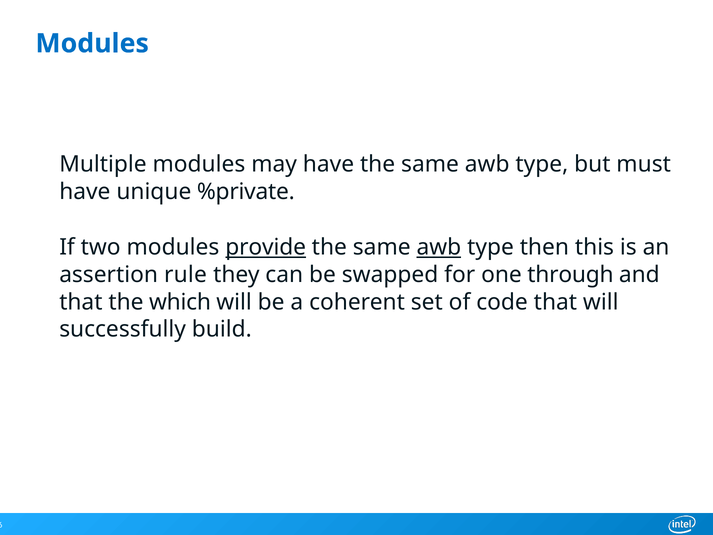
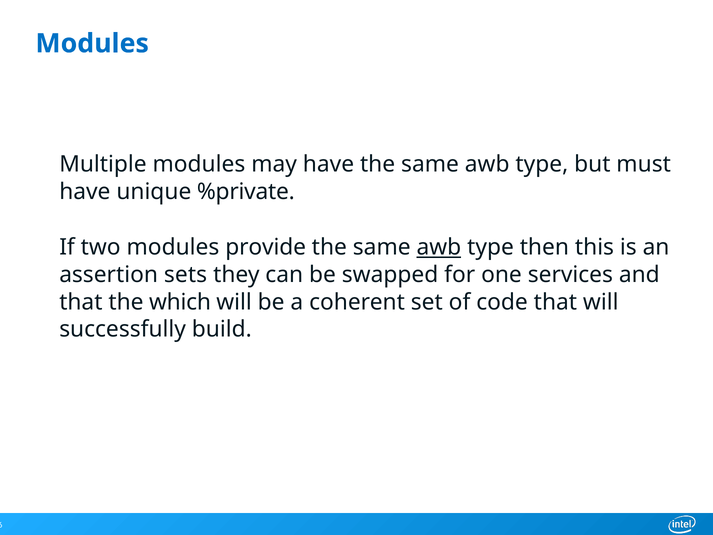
provide underline: present -> none
rule: rule -> sets
through: through -> services
